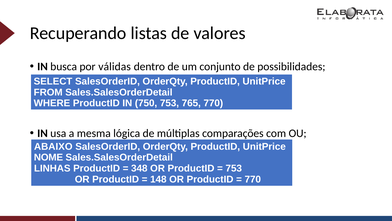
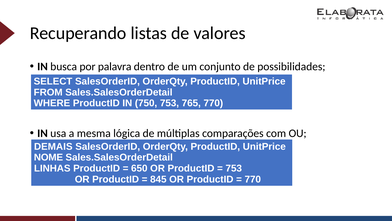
válidas: válidas -> palavra
ABAIXO: ABAIXO -> DEMAIS
348: 348 -> 650
148: 148 -> 845
